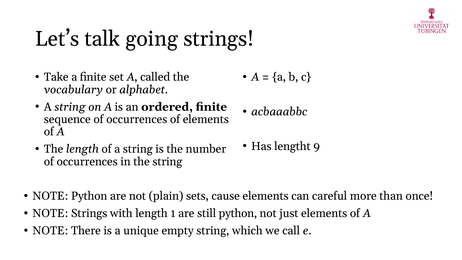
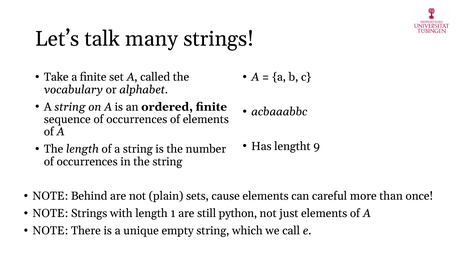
going: going -> many
NOTE Python: Python -> Behind
